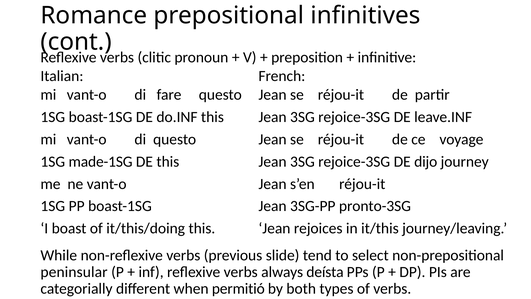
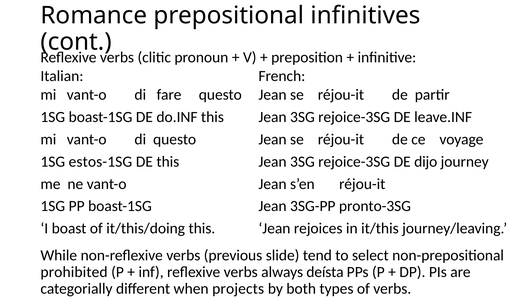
made-1SG: made-1SG -> estos-1SG
peninsular: peninsular -> prohibited
permitió: permitió -> projects
